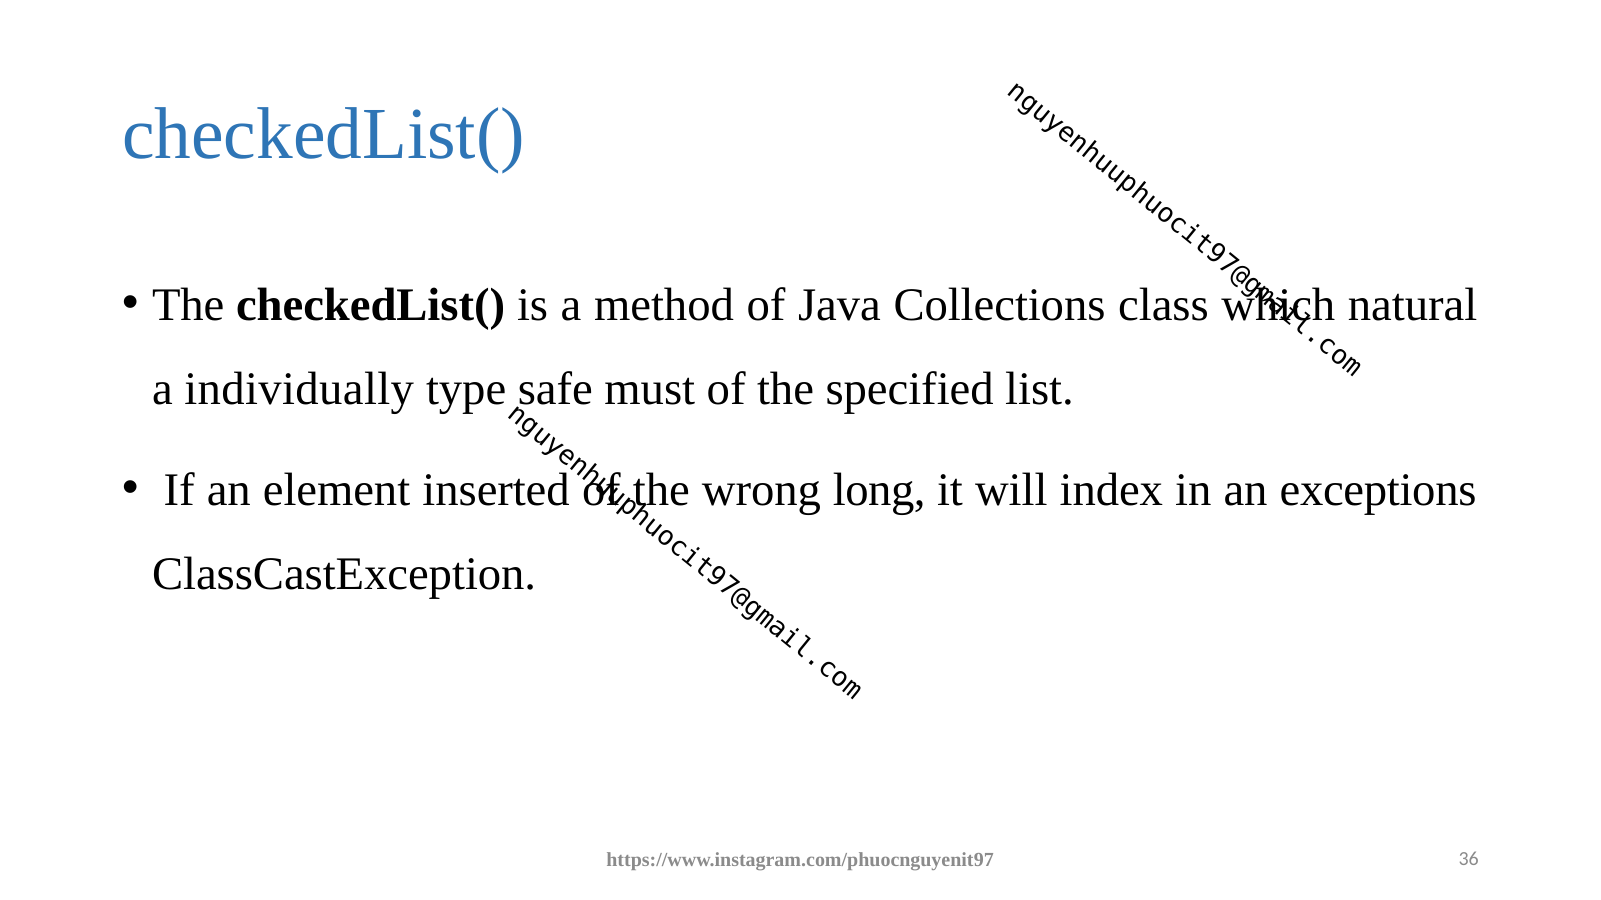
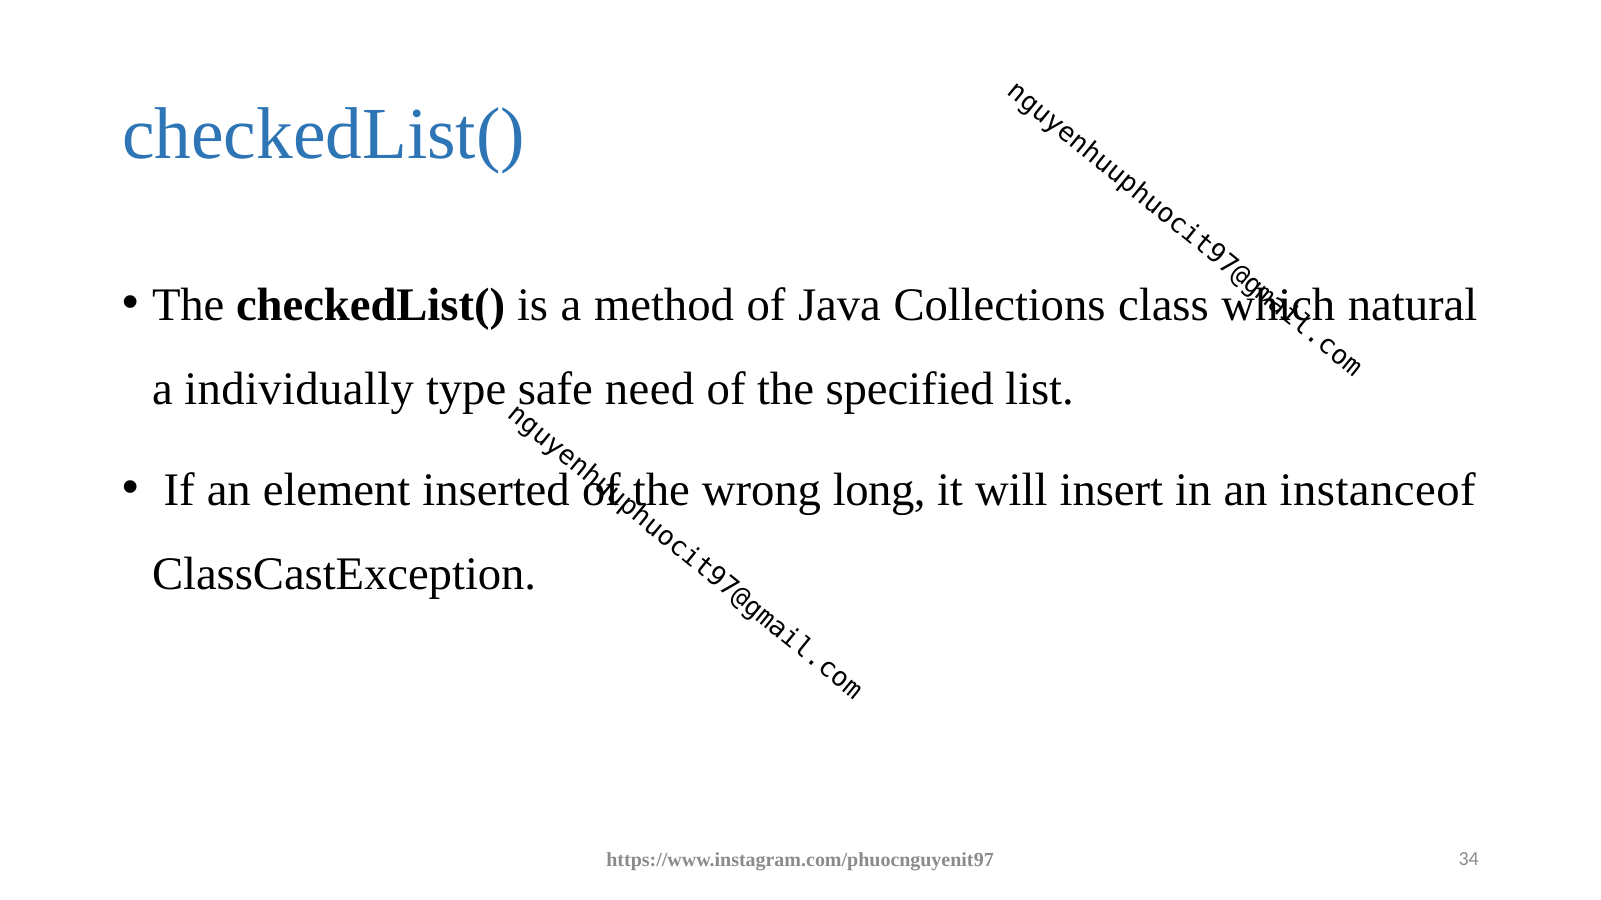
must: must -> need
index: index -> insert
exceptions: exceptions -> instanceof
36: 36 -> 34
